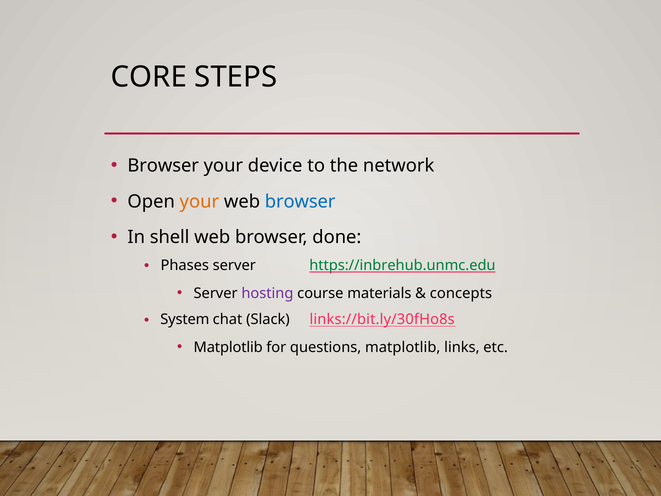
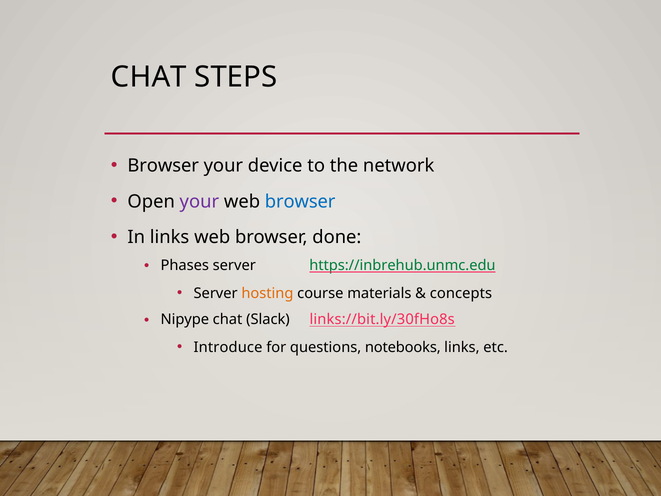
CORE at (149, 77): CORE -> CHAT
your at (199, 201) colour: orange -> purple
In shell: shell -> links
hosting colour: purple -> orange
System: System -> Nipype
Matplotlib at (228, 347): Matplotlib -> Introduce
questions matplotlib: matplotlib -> notebooks
